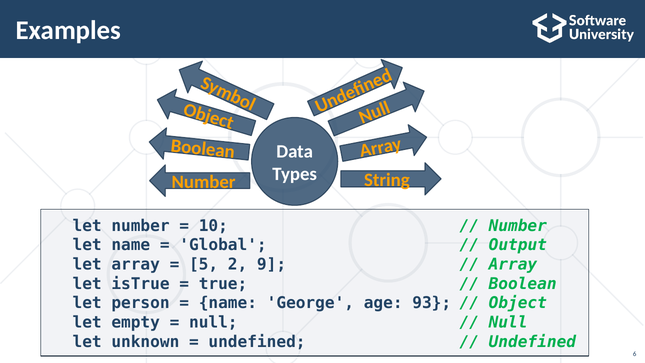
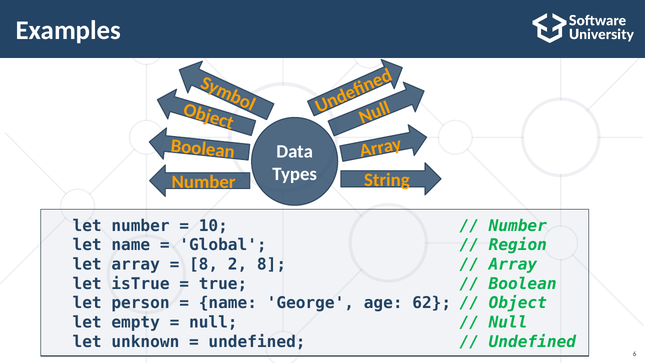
Output: Output -> Region
5 at (204, 264): 5 -> 8
2 9: 9 -> 8
93: 93 -> 62
